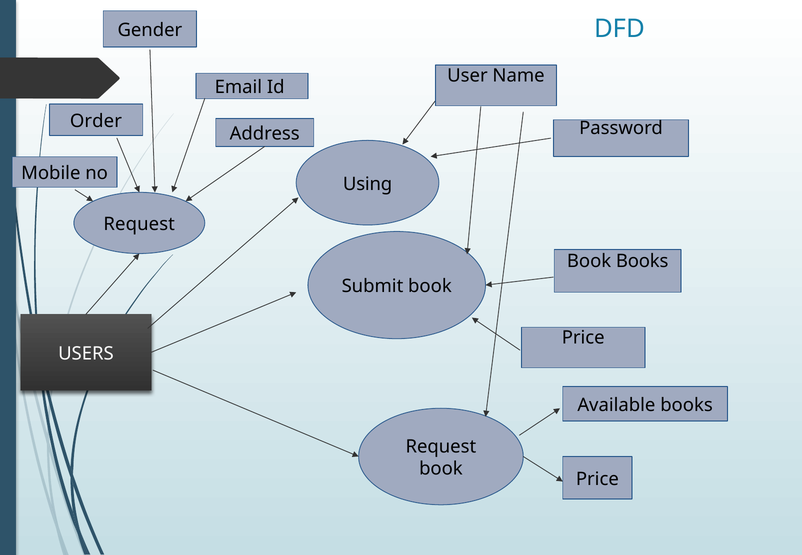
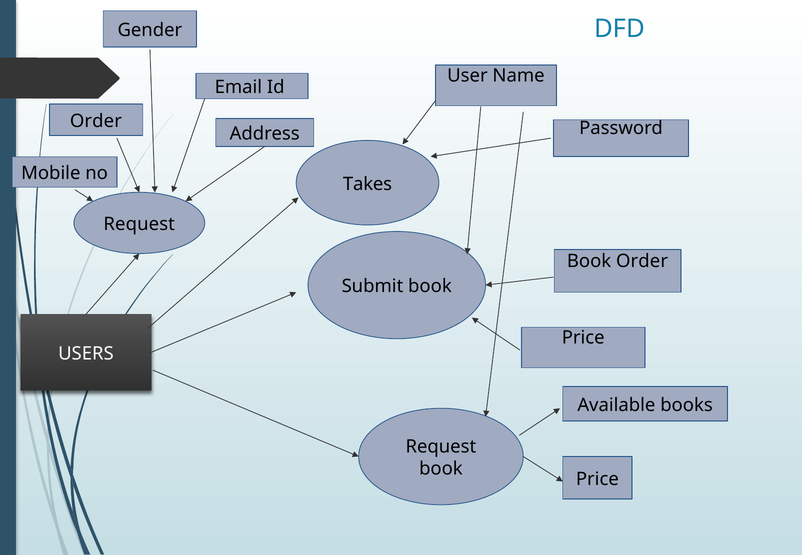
Using: Using -> Takes
Book Books: Books -> Order
